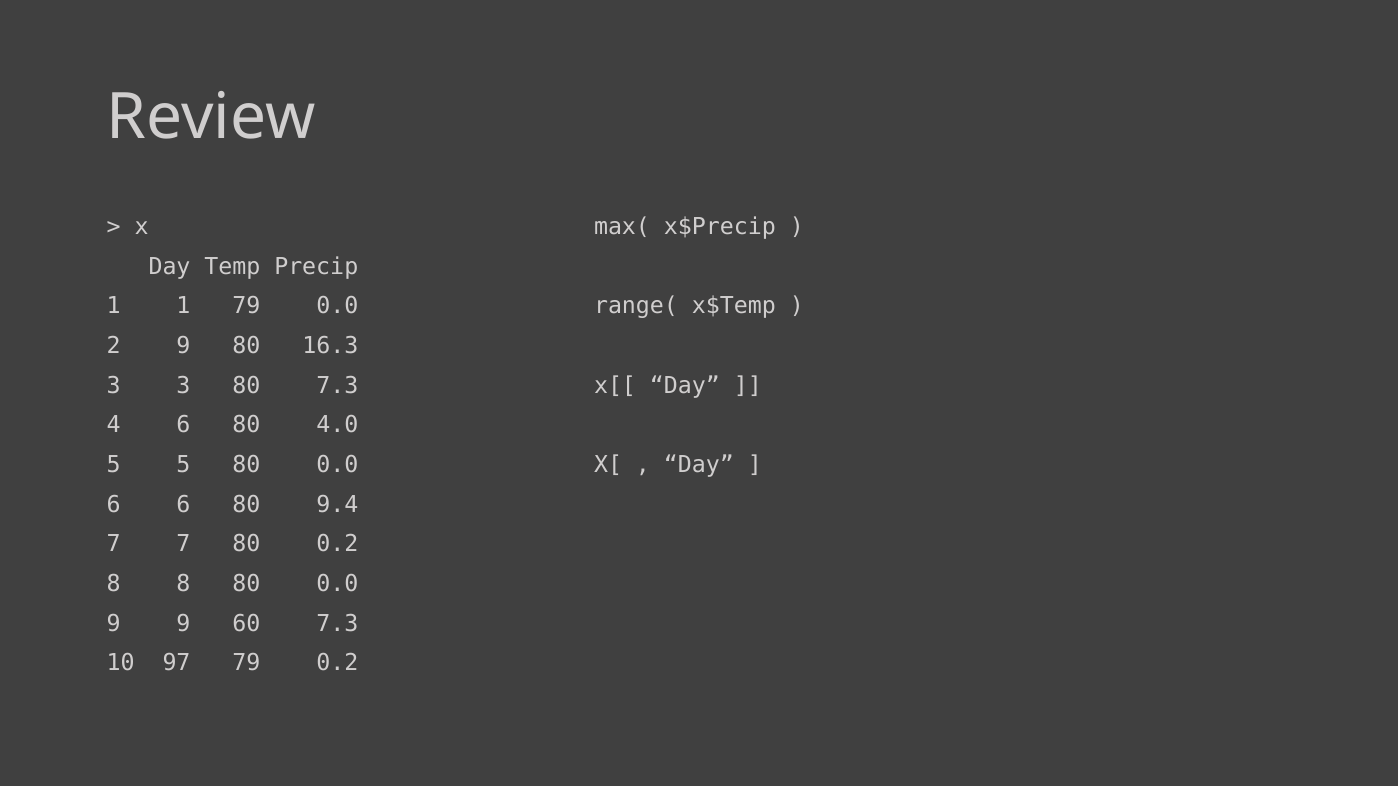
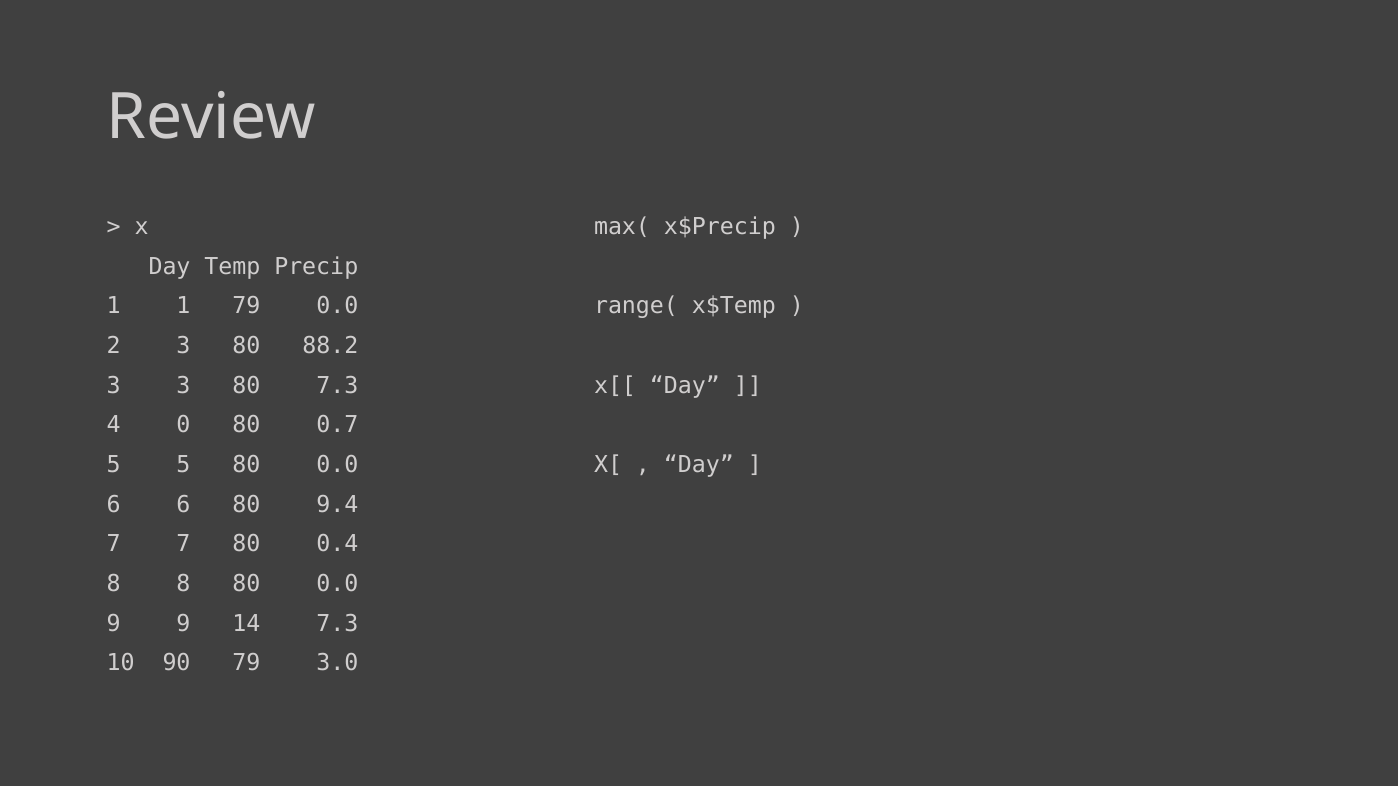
2 9: 9 -> 3
16.3: 16.3 -> 88.2
4 6: 6 -> 0
4.0: 4.0 -> 0.7
80 0.2: 0.2 -> 0.4
60: 60 -> 14
97: 97 -> 90
79 0.2: 0.2 -> 3.0
